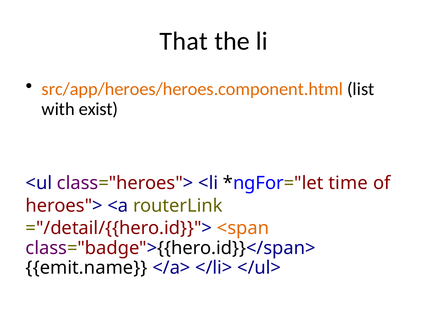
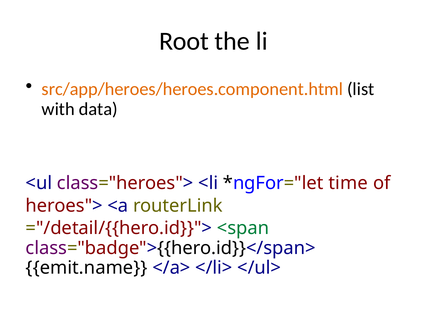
That: That -> Root
exist: exist -> data
<span colour: orange -> green
